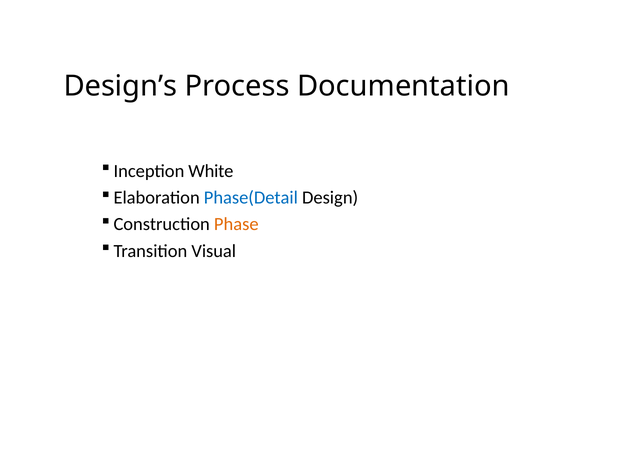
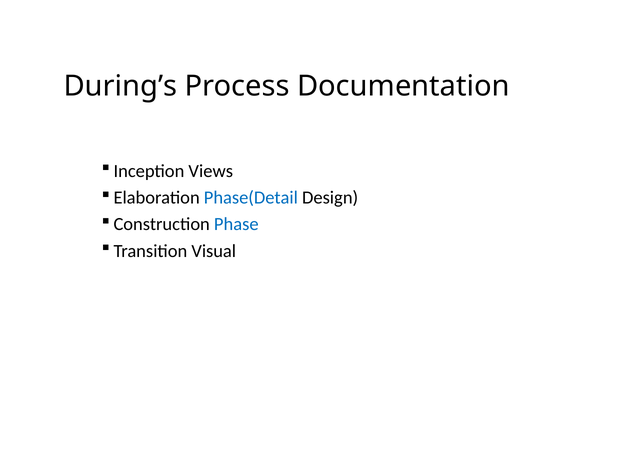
Design’s: Design’s -> During’s
White: White -> Views
Phase colour: orange -> blue
